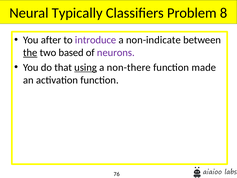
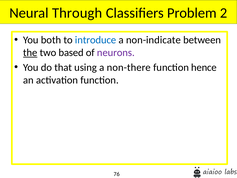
Typically: Typically -> Through
8: 8 -> 2
after: after -> both
introduce colour: purple -> blue
using underline: present -> none
made: made -> hence
